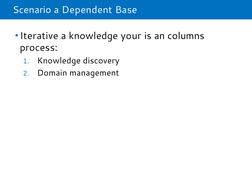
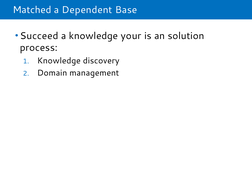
Scenario: Scenario -> Matched
Iterative: Iterative -> Succeed
columns: columns -> solution
